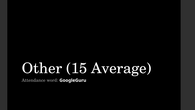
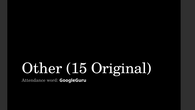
Average: Average -> Original
